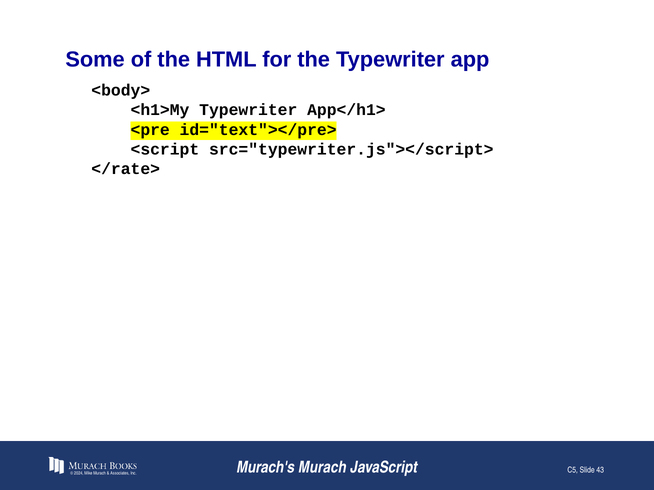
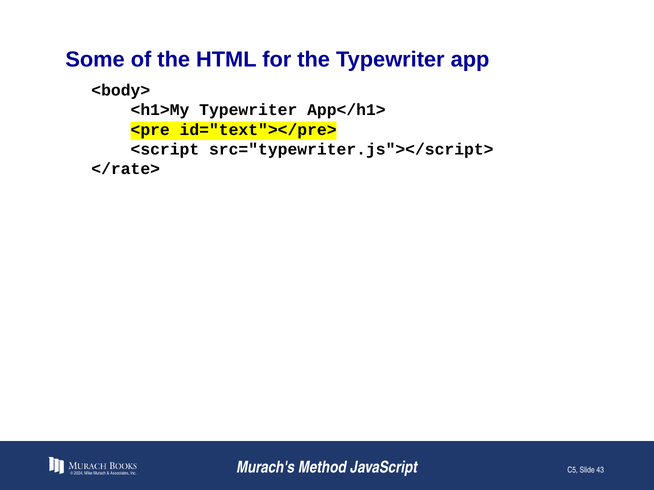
Murach's Murach: Murach -> Method
